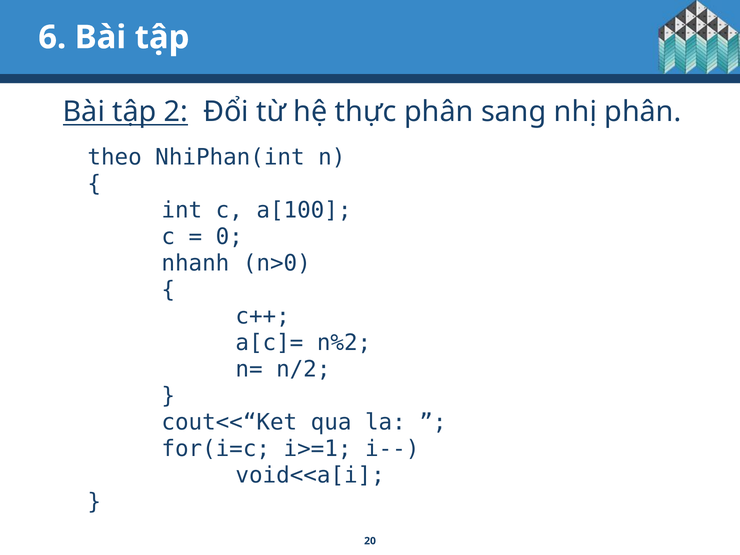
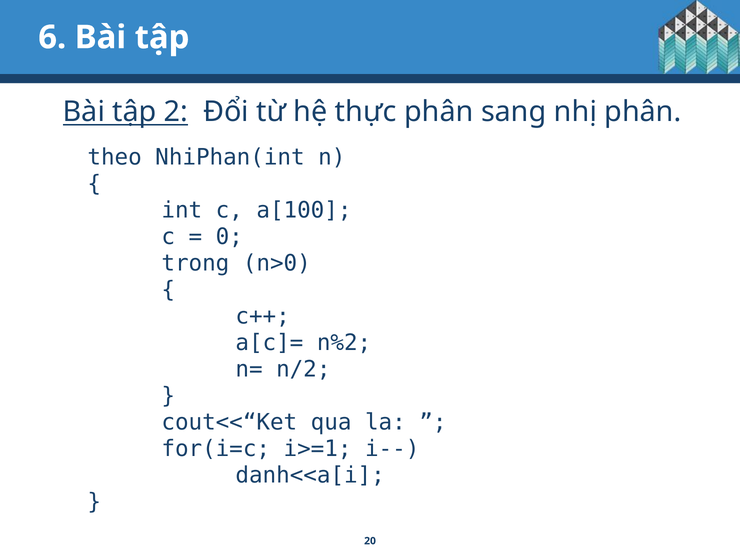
nhanh: nhanh -> trong
void<<a[i: void<<a[i -> danh<<a[i
